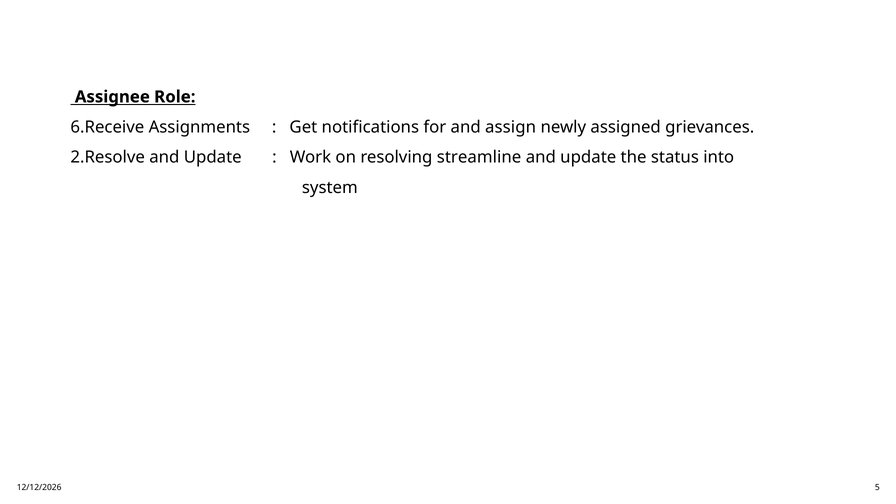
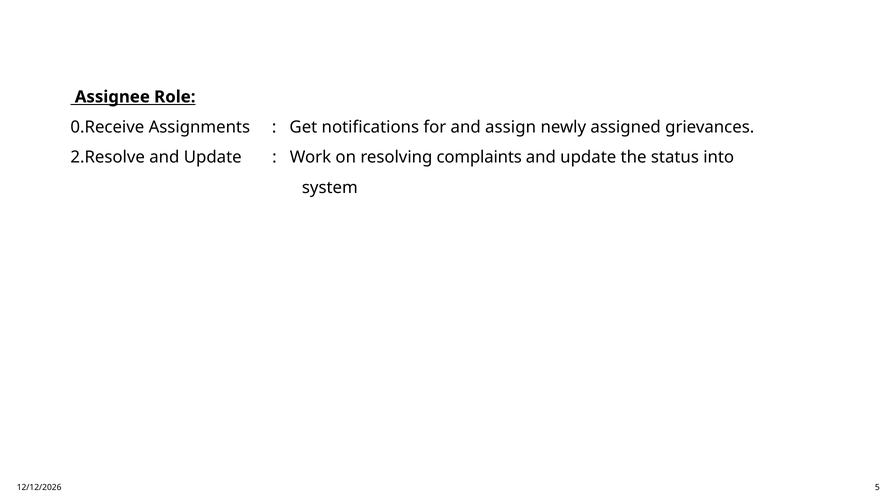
6.Receive: 6.Receive -> 0.Receive
streamline: streamline -> complaints
